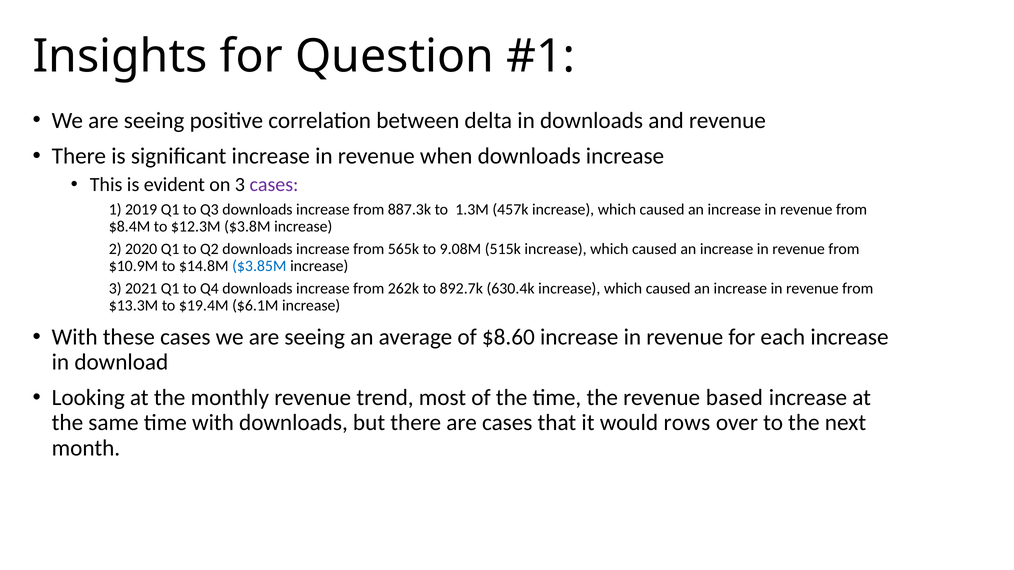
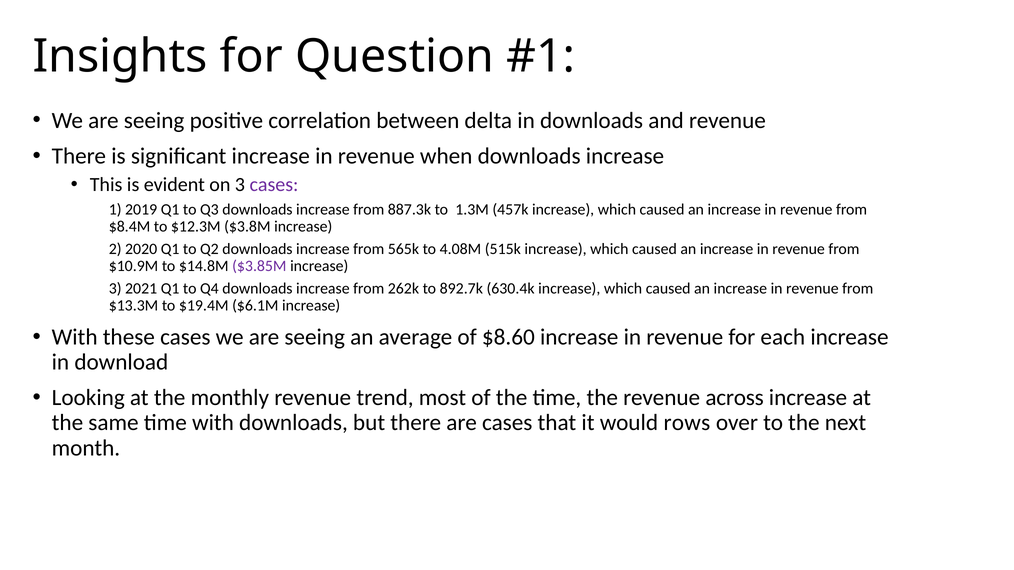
9.08M: 9.08M -> 4.08M
$3.85M colour: blue -> purple
based: based -> across
